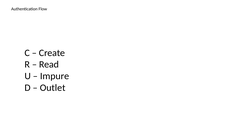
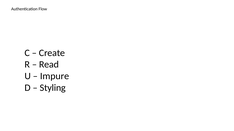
Outlet: Outlet -> Styling
